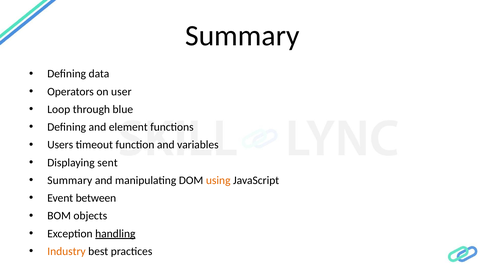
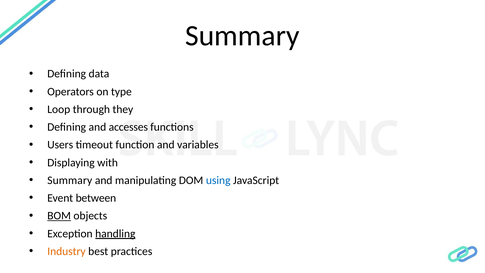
user: user -> type
blue: blue -> they
element: element -> accesses
sent: sent -> with
using colour: orange -> blue
BOM underline: none -> present
